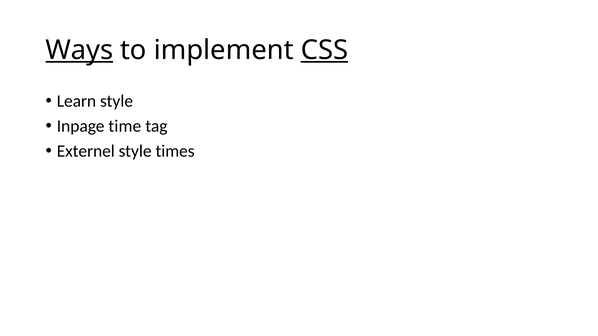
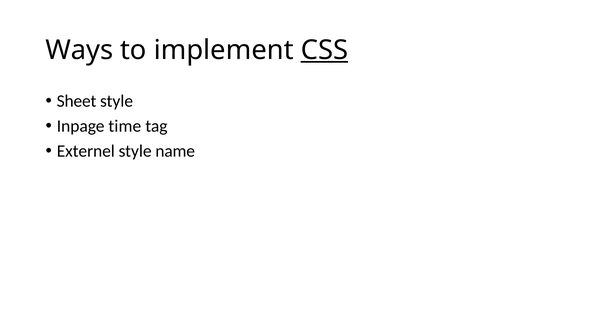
Ways underline: present -> none
Learn: Learn -> Sheet
times: times -> name
